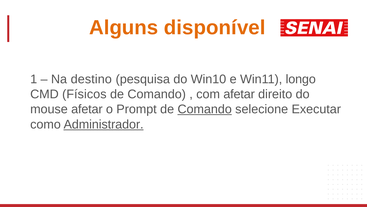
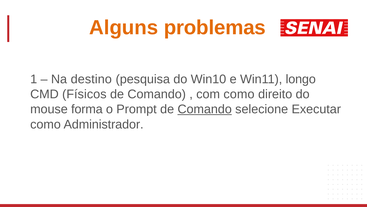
disponível: disponível -> problemas
com afetar: afetar -> como
mouse afetar: afetar -> forma
Administrador underline: present -> none
